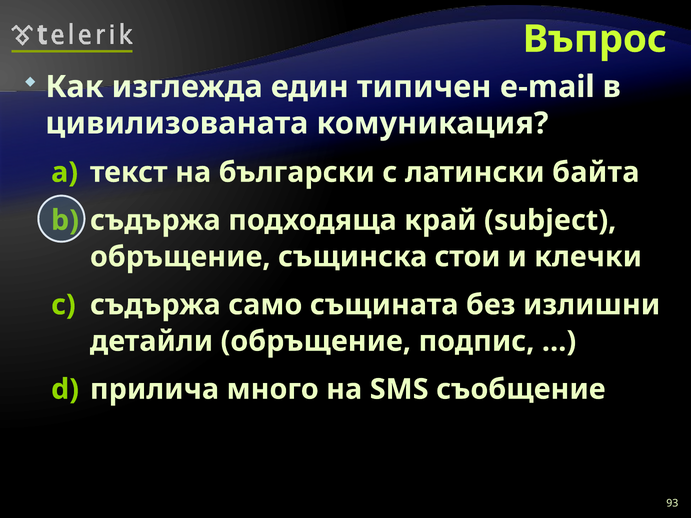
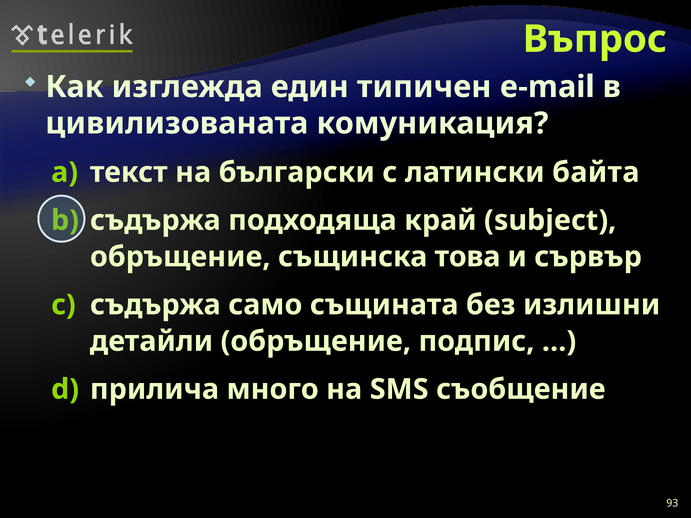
стои: стои -> това
клечки: клечки -> сървър
